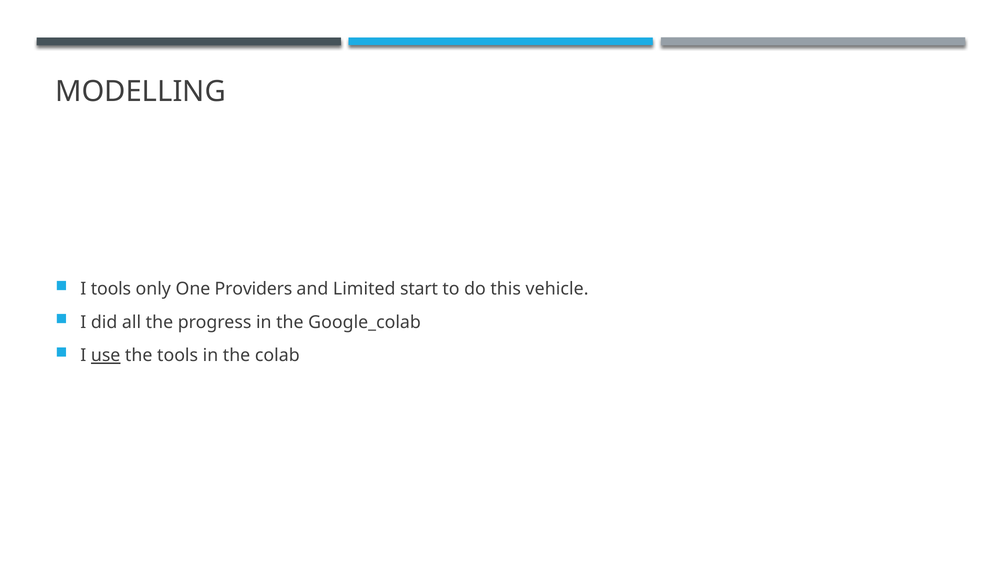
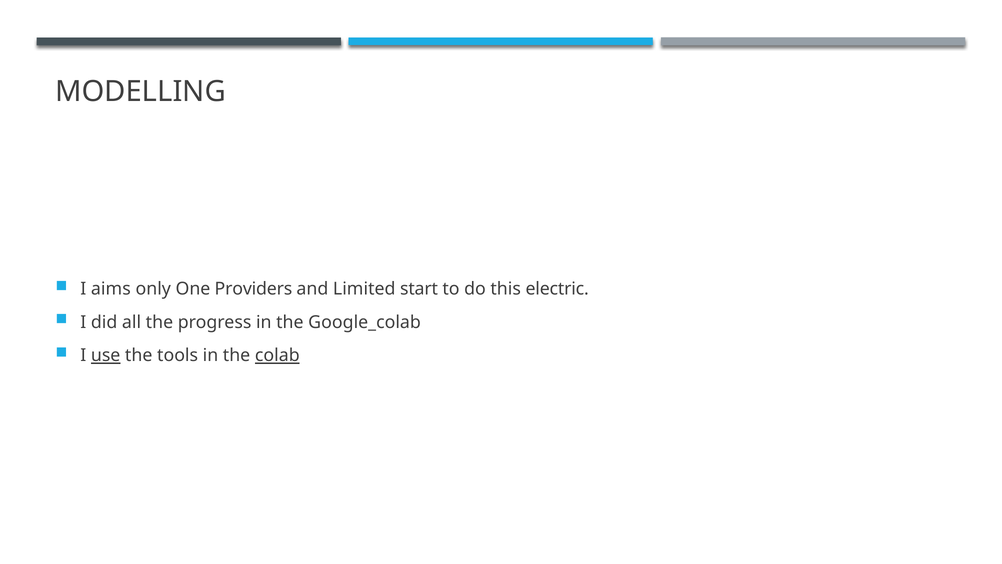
I tools: tools -> aims
vehicle: vehicle -> electric
colab underline: none -> present
